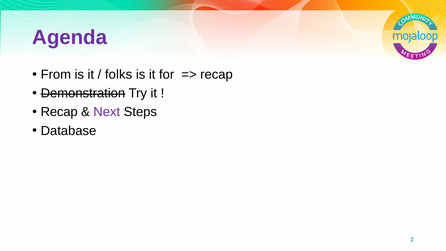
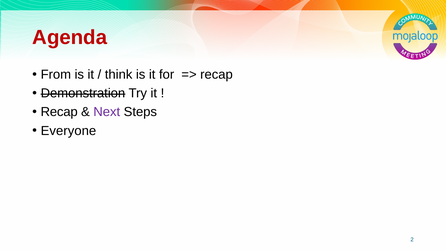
Agenda colour: purple -> red
folks: folks -> think
Database: Database -> Everyone
